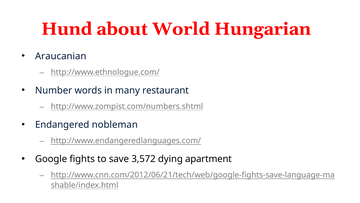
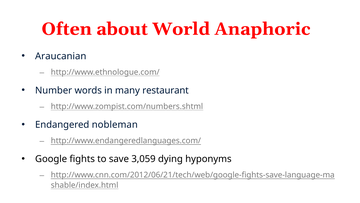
Hund: Hund -> Often
Hungarian: Hungarian -> Anaphoric
3,572: 3,572 -> 3,059
apartment: apartment -> hyponyms
